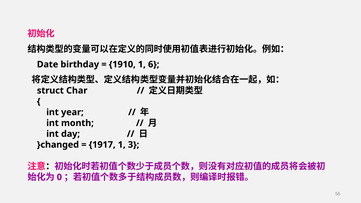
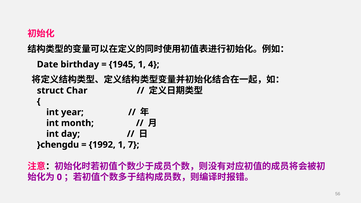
1910: 1910 -> 1945
6: 6 -> 4
}changed: }changed -> }chengdu
1917: 1917 -> 1992
3: 3 -> 7
